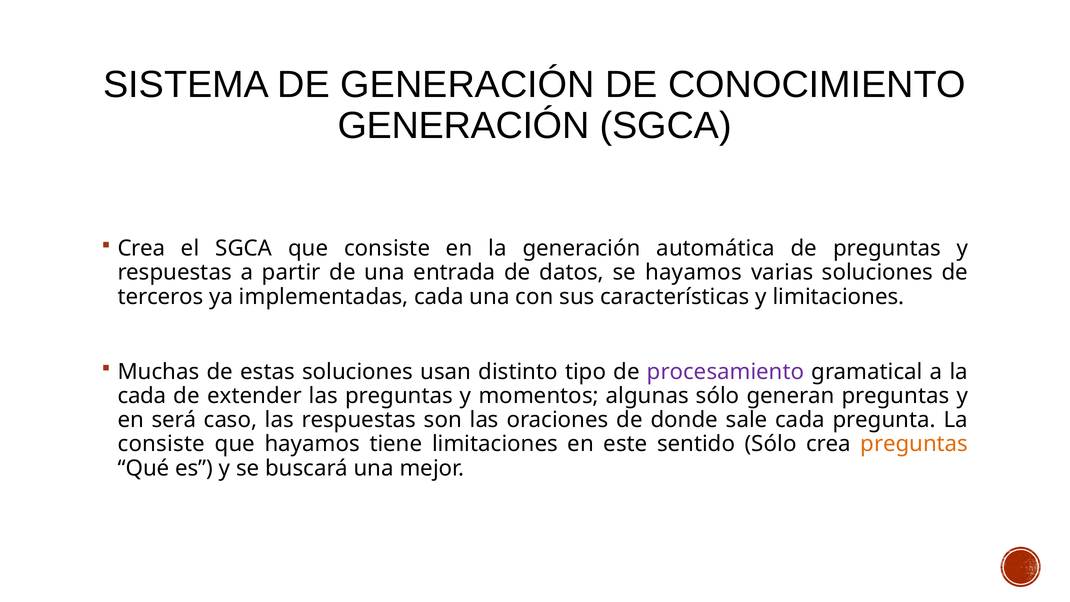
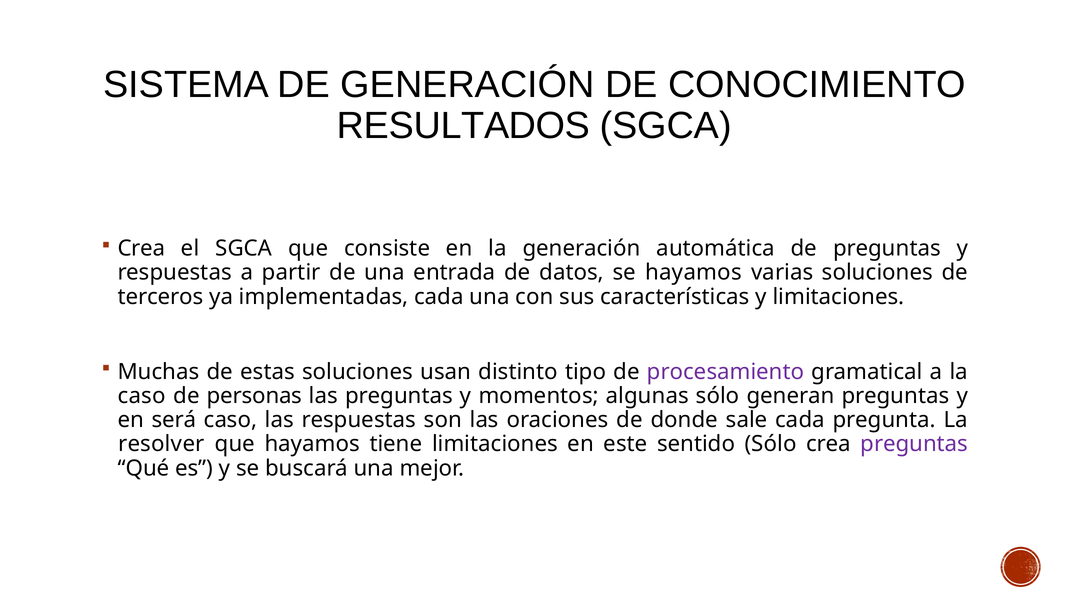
GENERACIÓN at (464, 126): GENERACIÓN -> RESULTADOS
cada at (142, 396): cada -> caso
extender: extender -> personas
consiste at (161, 444): consiste -> resolver
preguntas at (914, 444) colour: orange -> purple
